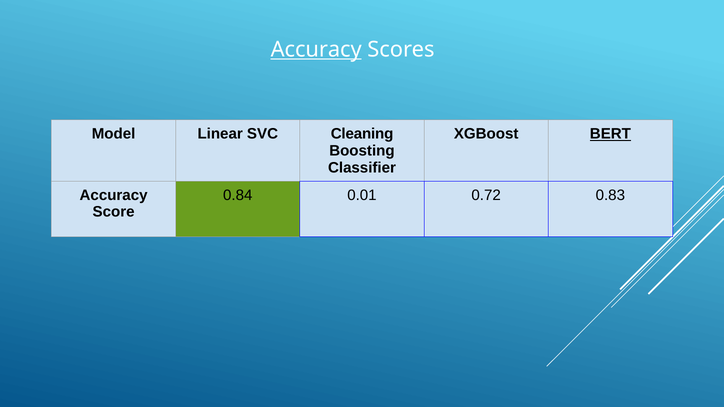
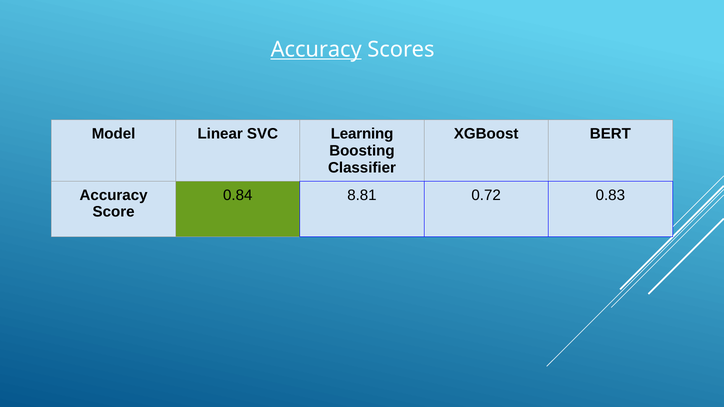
Cleaning: Cleaning -> Learning
BERT underline: present -> none
0.01: 0.01 -> 8.81
